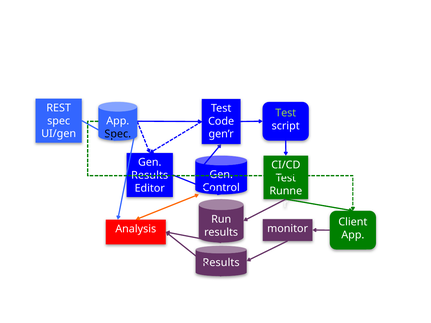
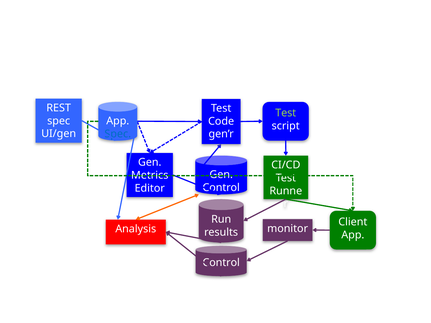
Spec at (118, 134) colour: black -> blue
Results at (150, 175): Results -> Metrics
Results at (221, 263): Results -> Control
